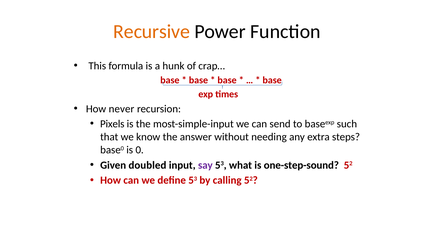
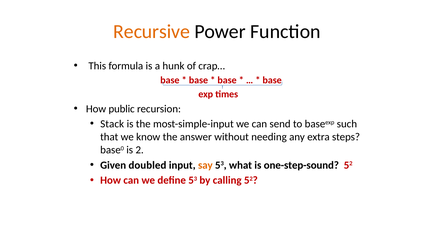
never: never -> public
Pixels: Pixels -> Stack
0: 0 -> 2
say colour: purple -> orange
